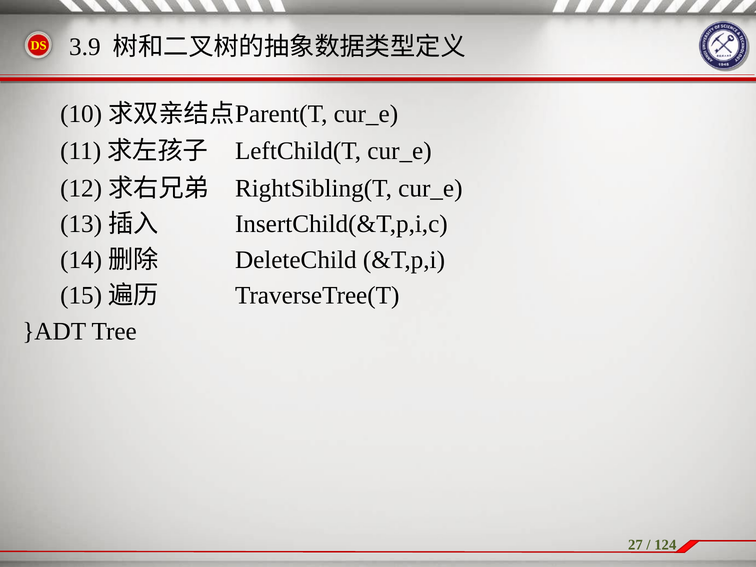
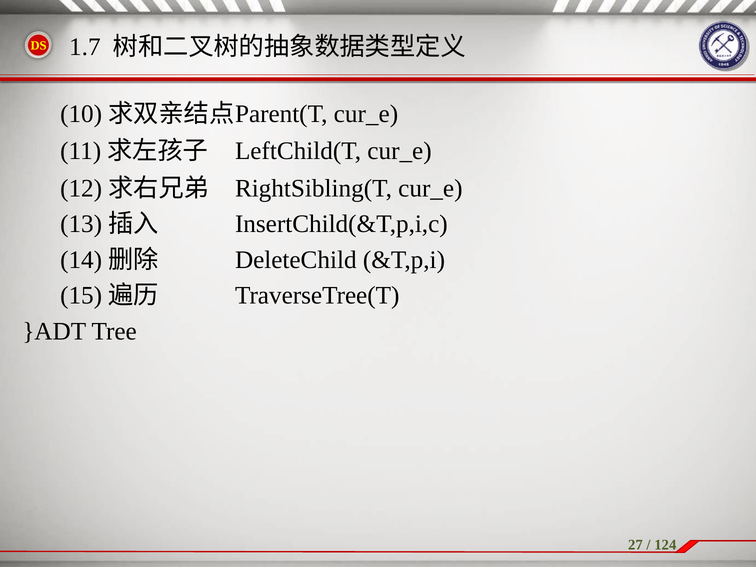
3.9: 3.9 -> 1.7
